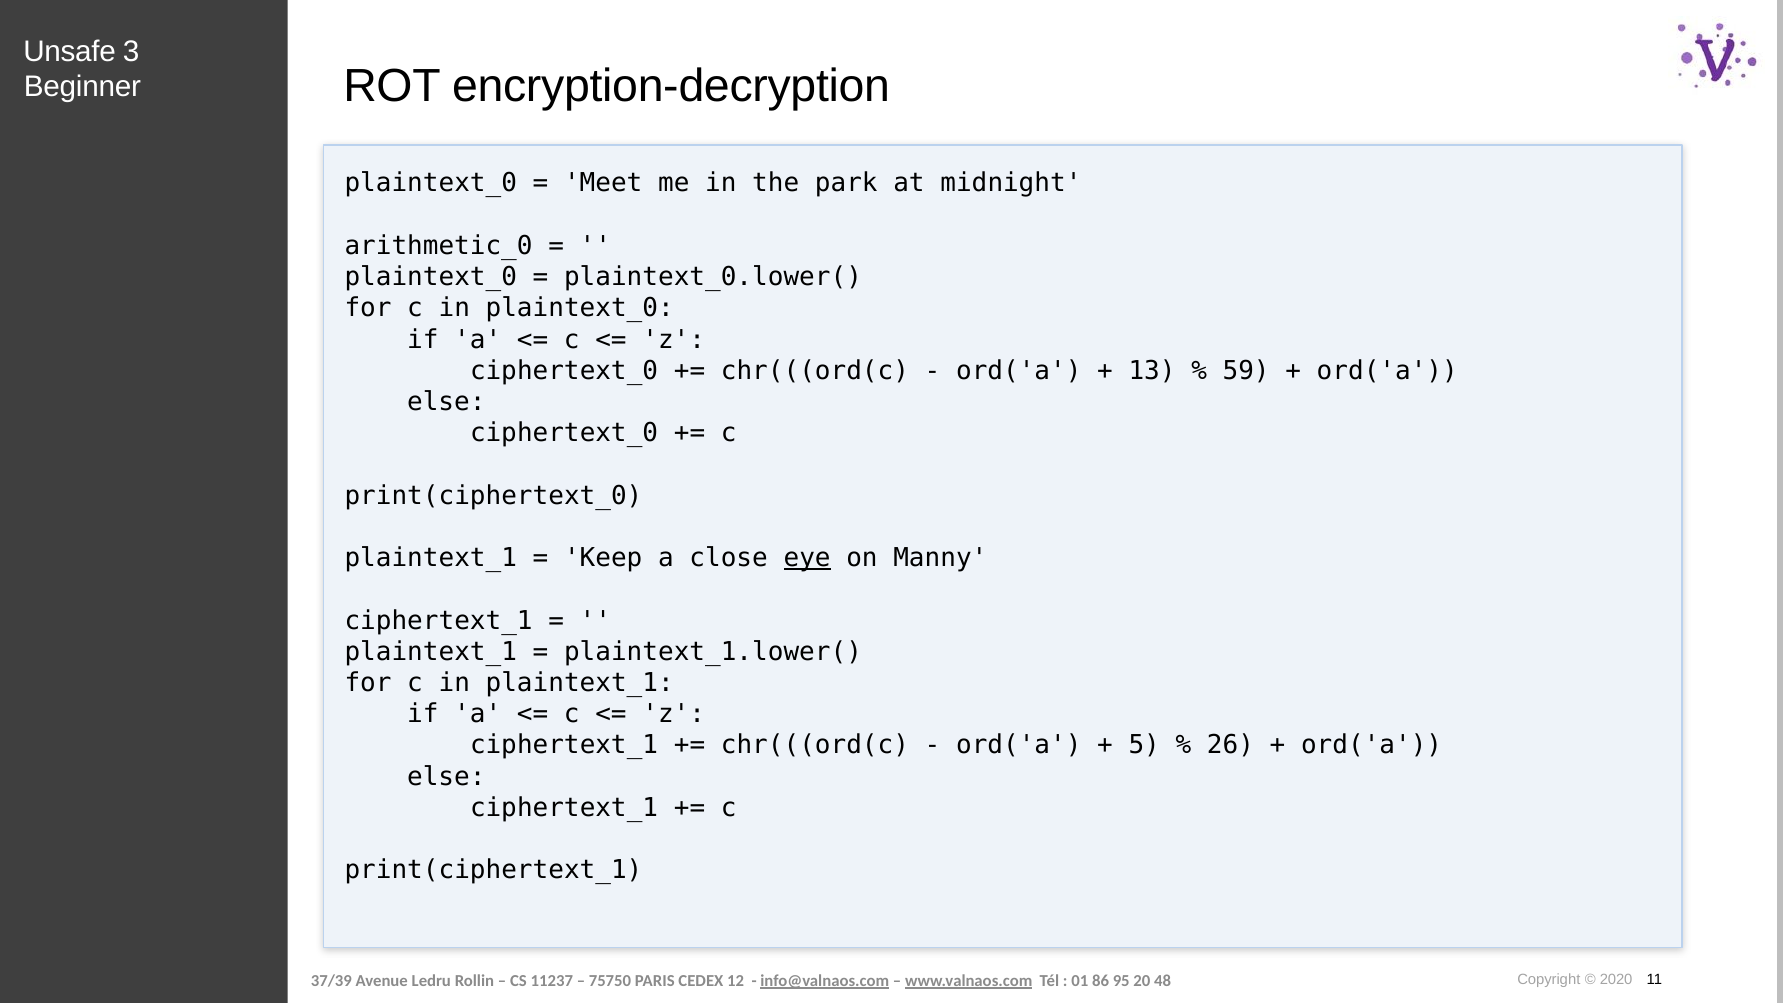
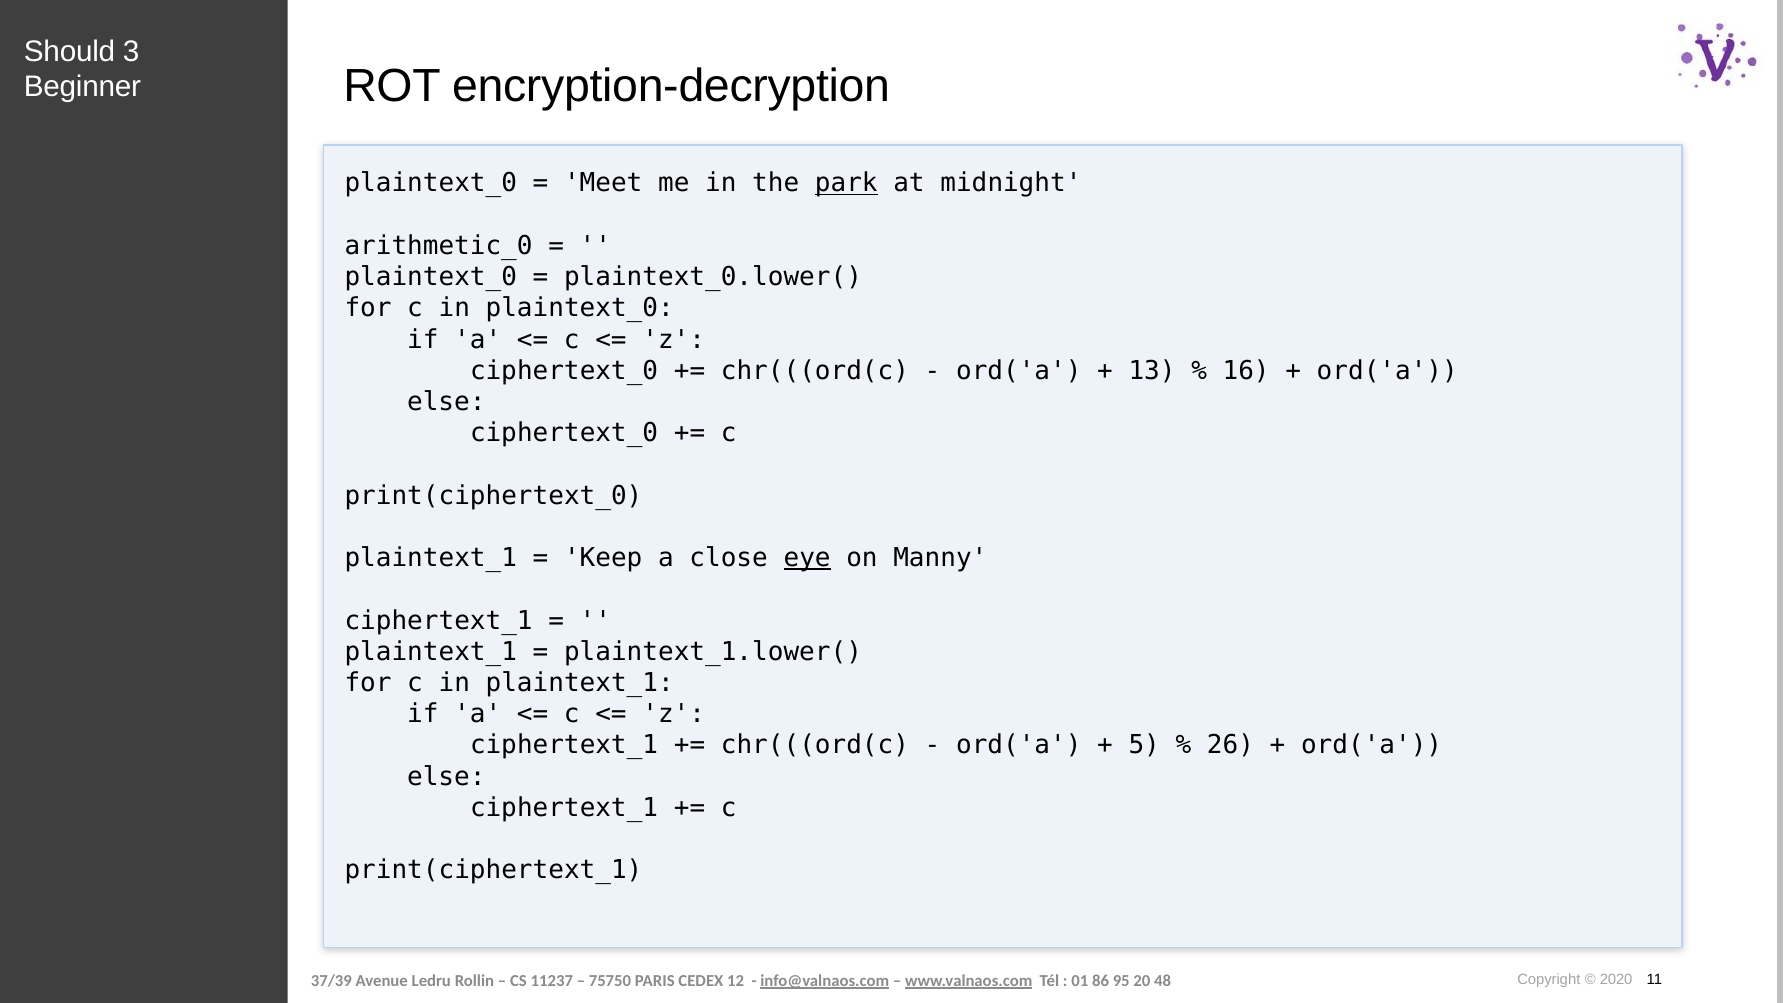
Unsafe: Unsafe -> Should
park underline: none -> present
59: 59 -> 16
